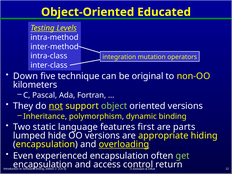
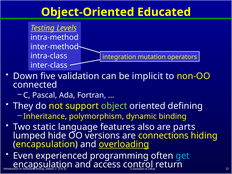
technique: technique -> validation
original: original -> implicit
kilometers: kilometers -> connected
not underline: present -> none
oriented versions: versions -> defining
first: first -> also
appropriate: appropriate -> connections
experienced encapsulation: encapsulation -> programming
get colour: light green -> light blue
